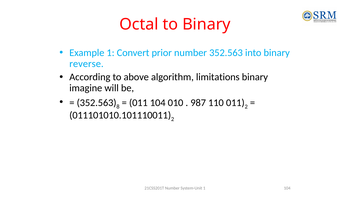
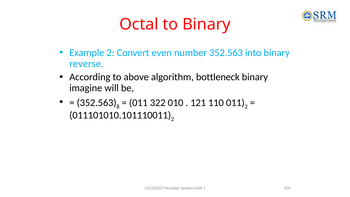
Example 1: 1 -> 2
prior: prior -> even
limitations: limitations -> bottleneck
011 104: 104 -> 322
987: 987 -> 121
